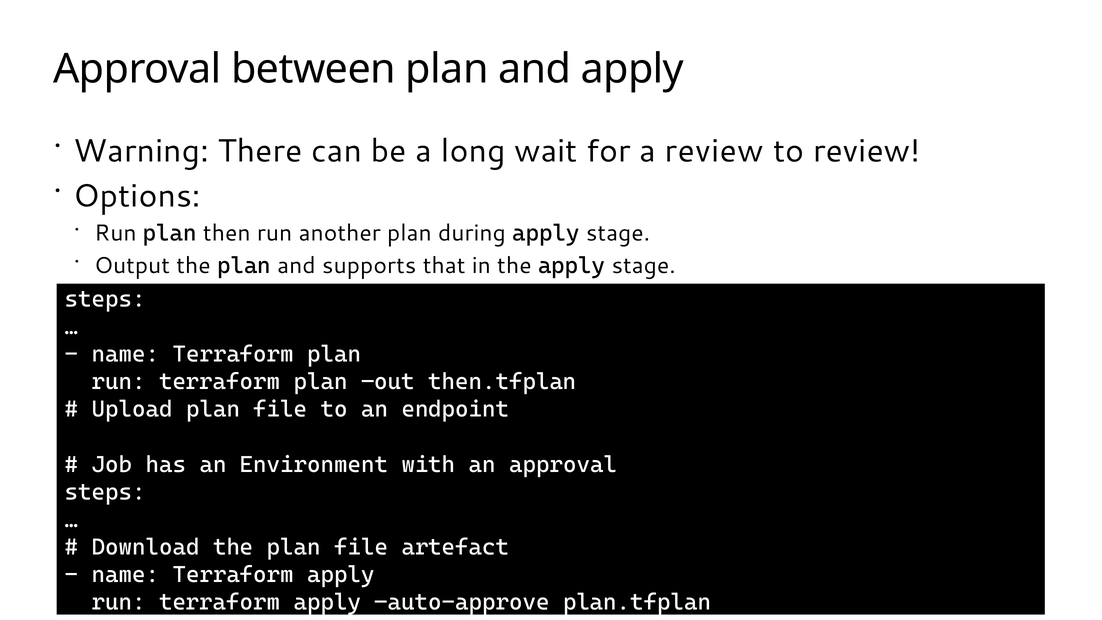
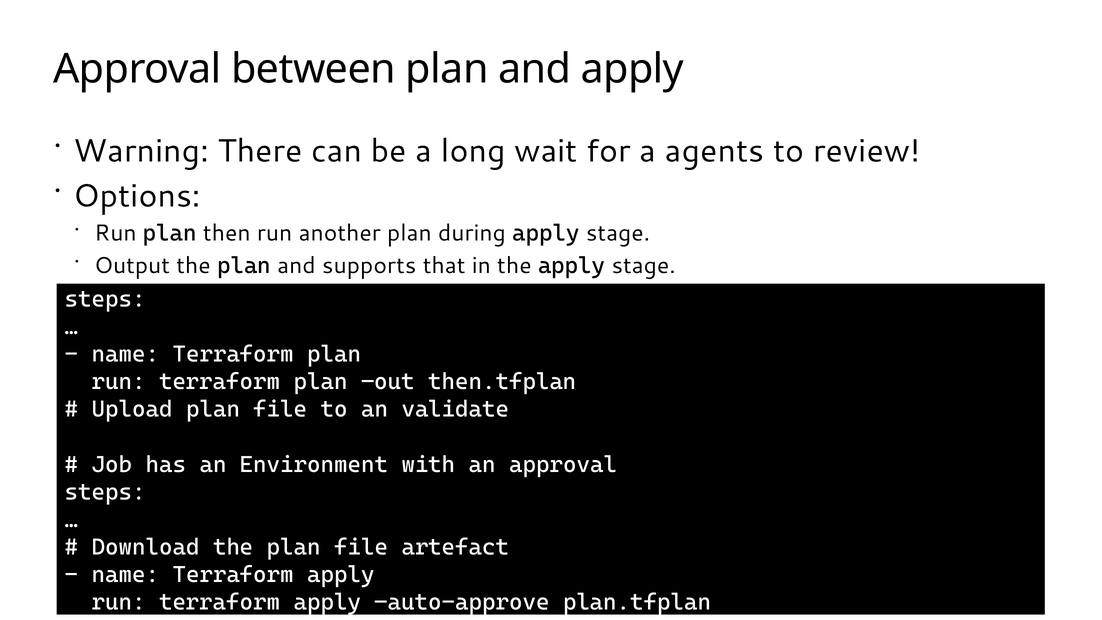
a review: review -> agents
endpoint: endpoint -> validate
